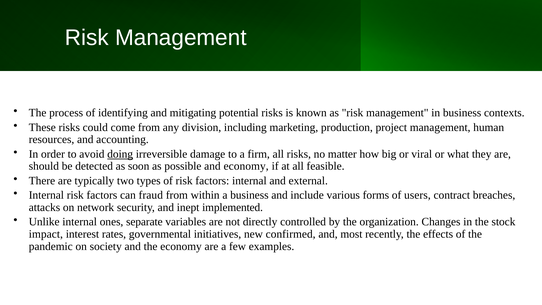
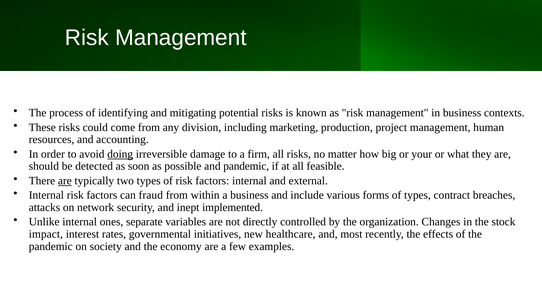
viral: viral -> your
and economy: economy -> pandemic
are at (65, 181) underline: none -> present
of users: users -> types
confirmed: confirmed -> healthcare
